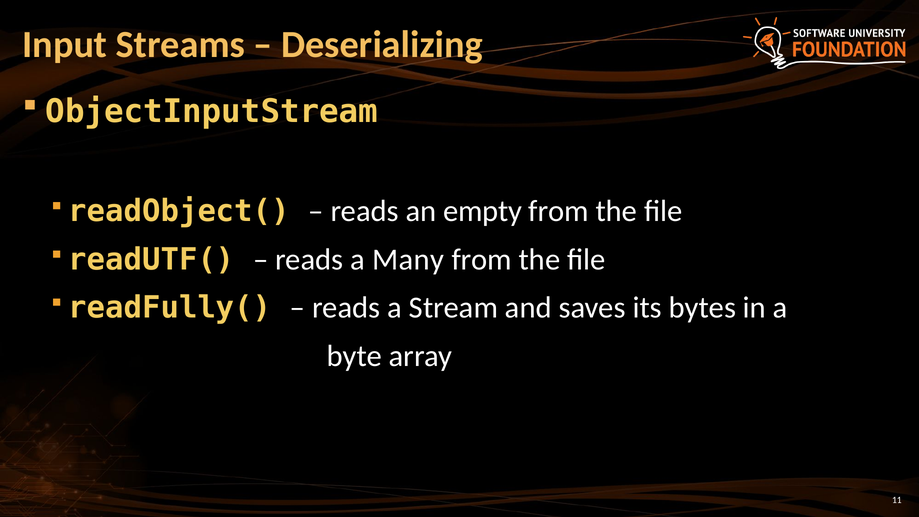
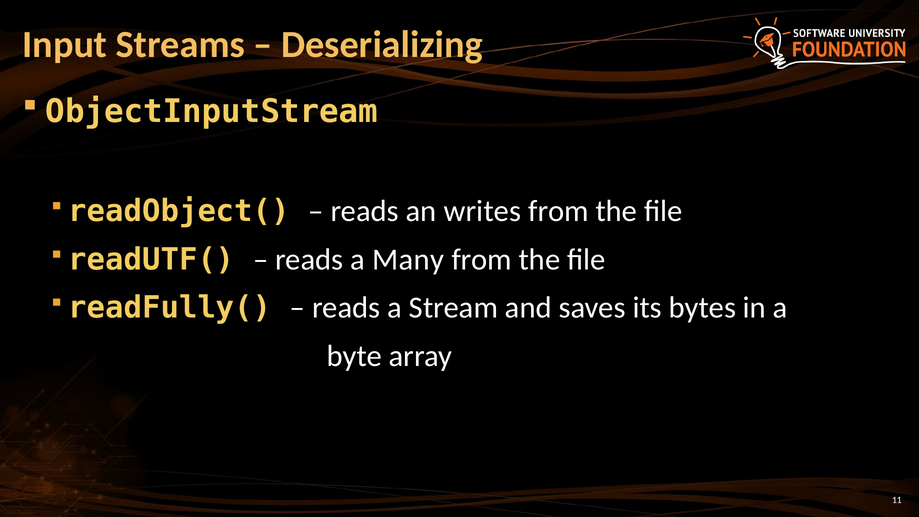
empty: empty -> writes
